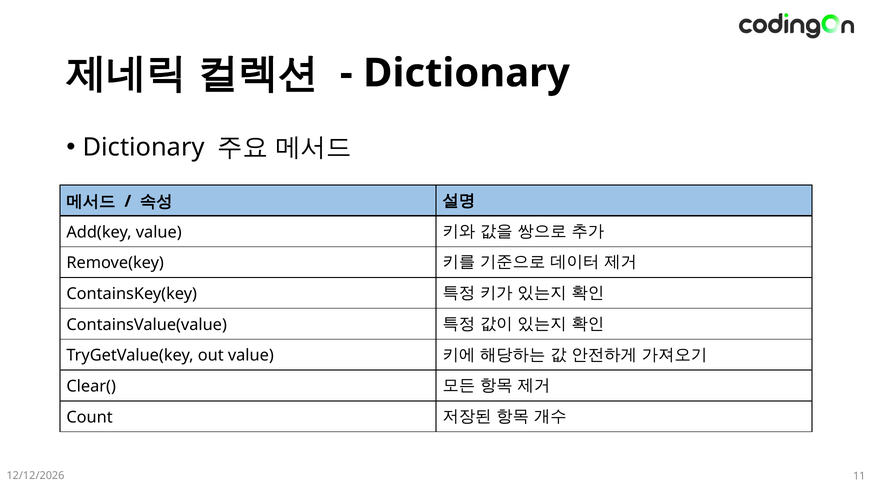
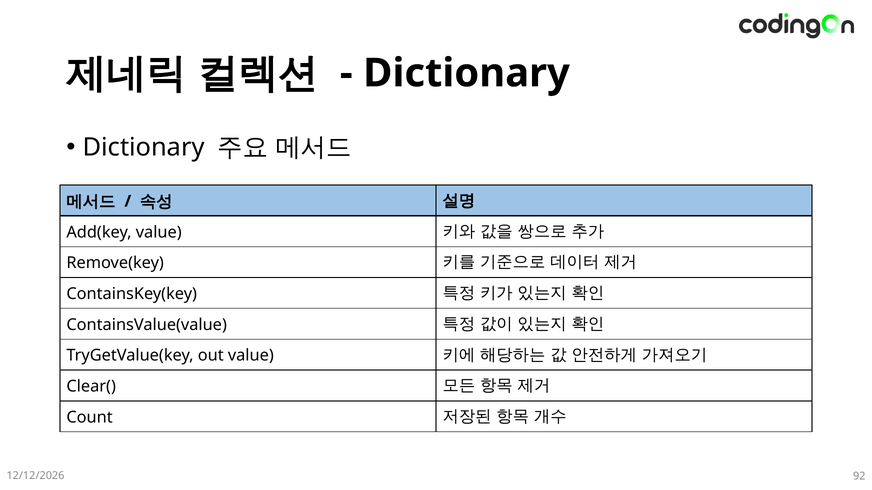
11: 11 -> 92
